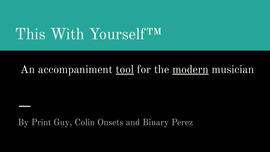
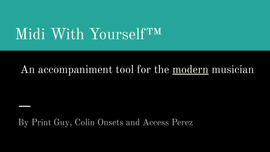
This: This -> Midi
tool underline: present -> none
Binary: Binary -> Access
